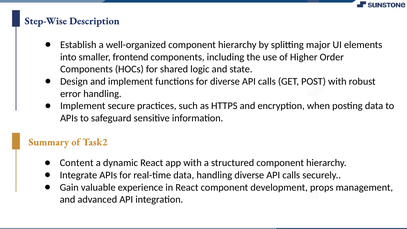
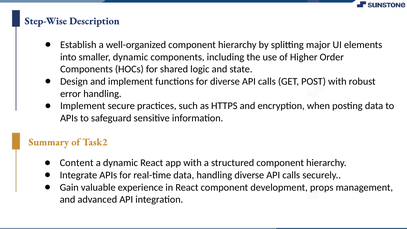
smaller frontend: frontend -> dynamic
